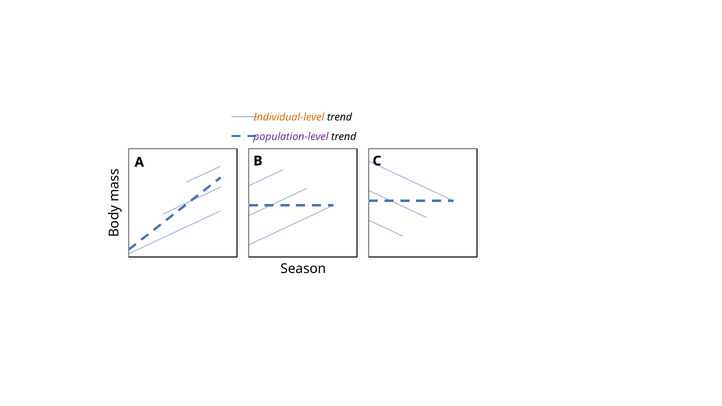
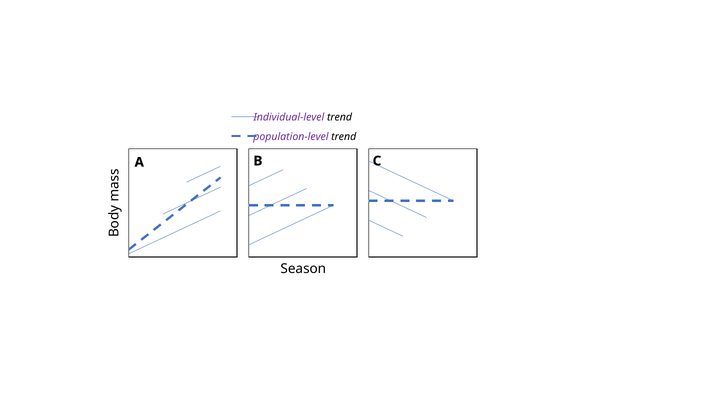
Individual-level colour: orange -> purple
